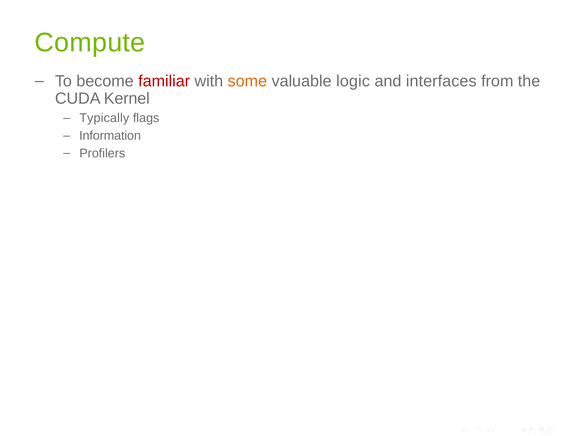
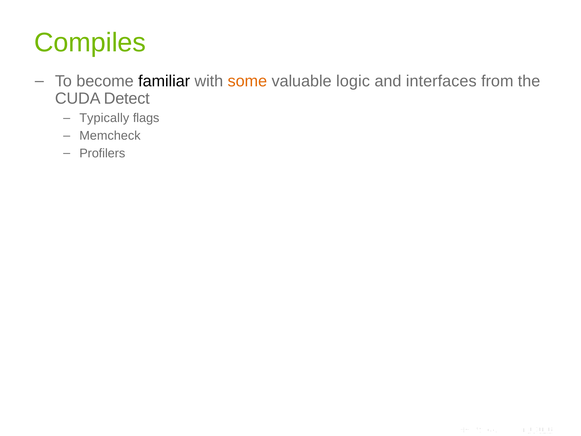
Compute: Compute -> Compiles
familiar colour: red -> black
Kernel: Kernel -> Detect
Information: Information -> Memcheck
